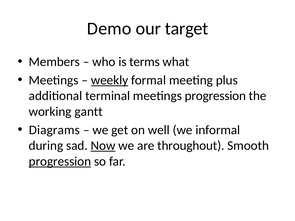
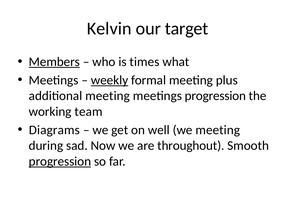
Demo: Demo -> Kelvin
Members underline: none -> present
terms: terms -> times
additional terminal: terminal -> meeting
gantt: gantt -> team
we informal: informal -> meeting
Now underline: present -> none
